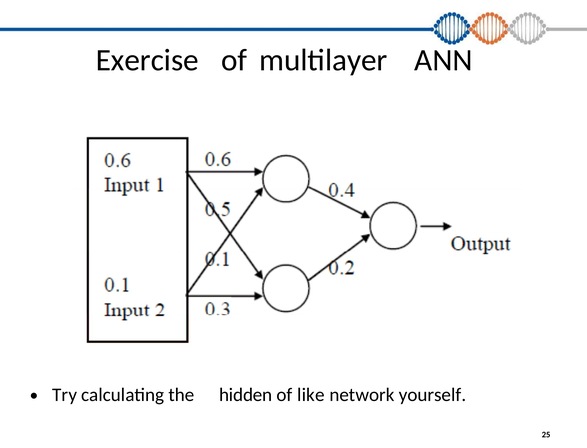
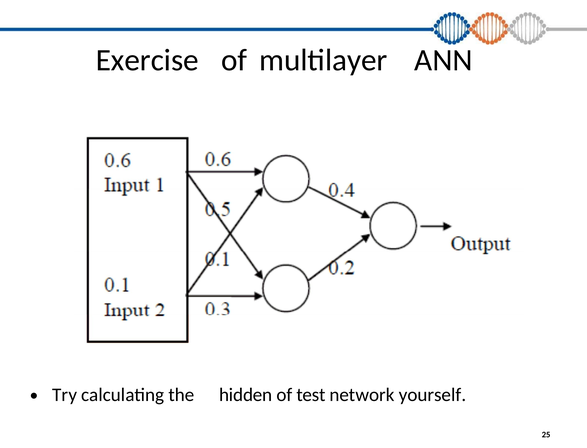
like: like -> test
